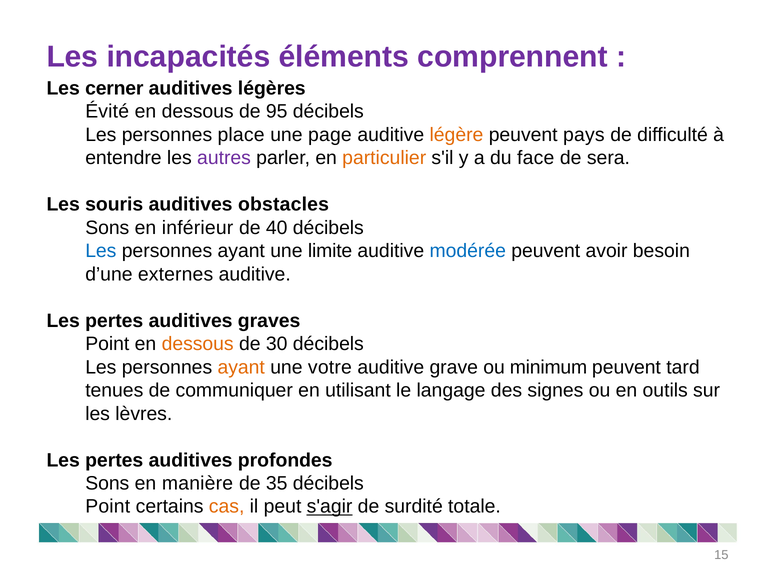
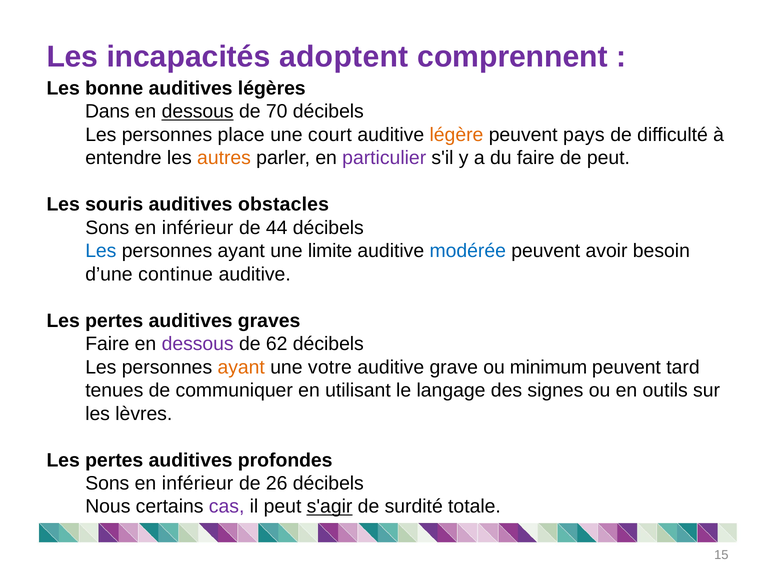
éléments: éléments -> adoptent
cerner: cerner -> bonne
Évité: Évité -> Dans
dessous at (198, 112) underline: none -> present
95: 95 -> 70
page: page -> court
autres colour: purple -> orange
particulier colour: orange -> purple
du face: face -> faire
de sera: sera -> peut
40: 40 -> 44
externes: externes -> continue
Point at (107, 344): Point -> Faire
dessous at (198, 344) colour: orange -> purple
30: 30 -> 62
manière at (198, 484): manière -> inférieur
35: 35 -> 26
Point at (108, 507): Point -> Nous
cas colour: orange -> purple
